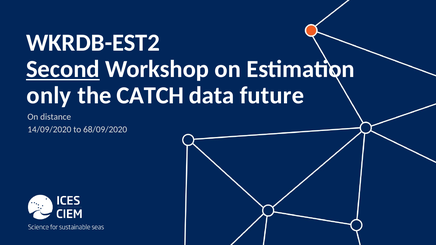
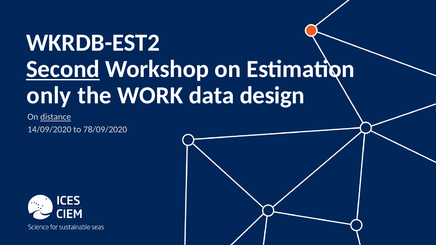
CATCH: CATCH -> WORK
future: future -> design
distance underline: none -> present
68/09/2020: 68/09/2020 -> 78/09/2020
